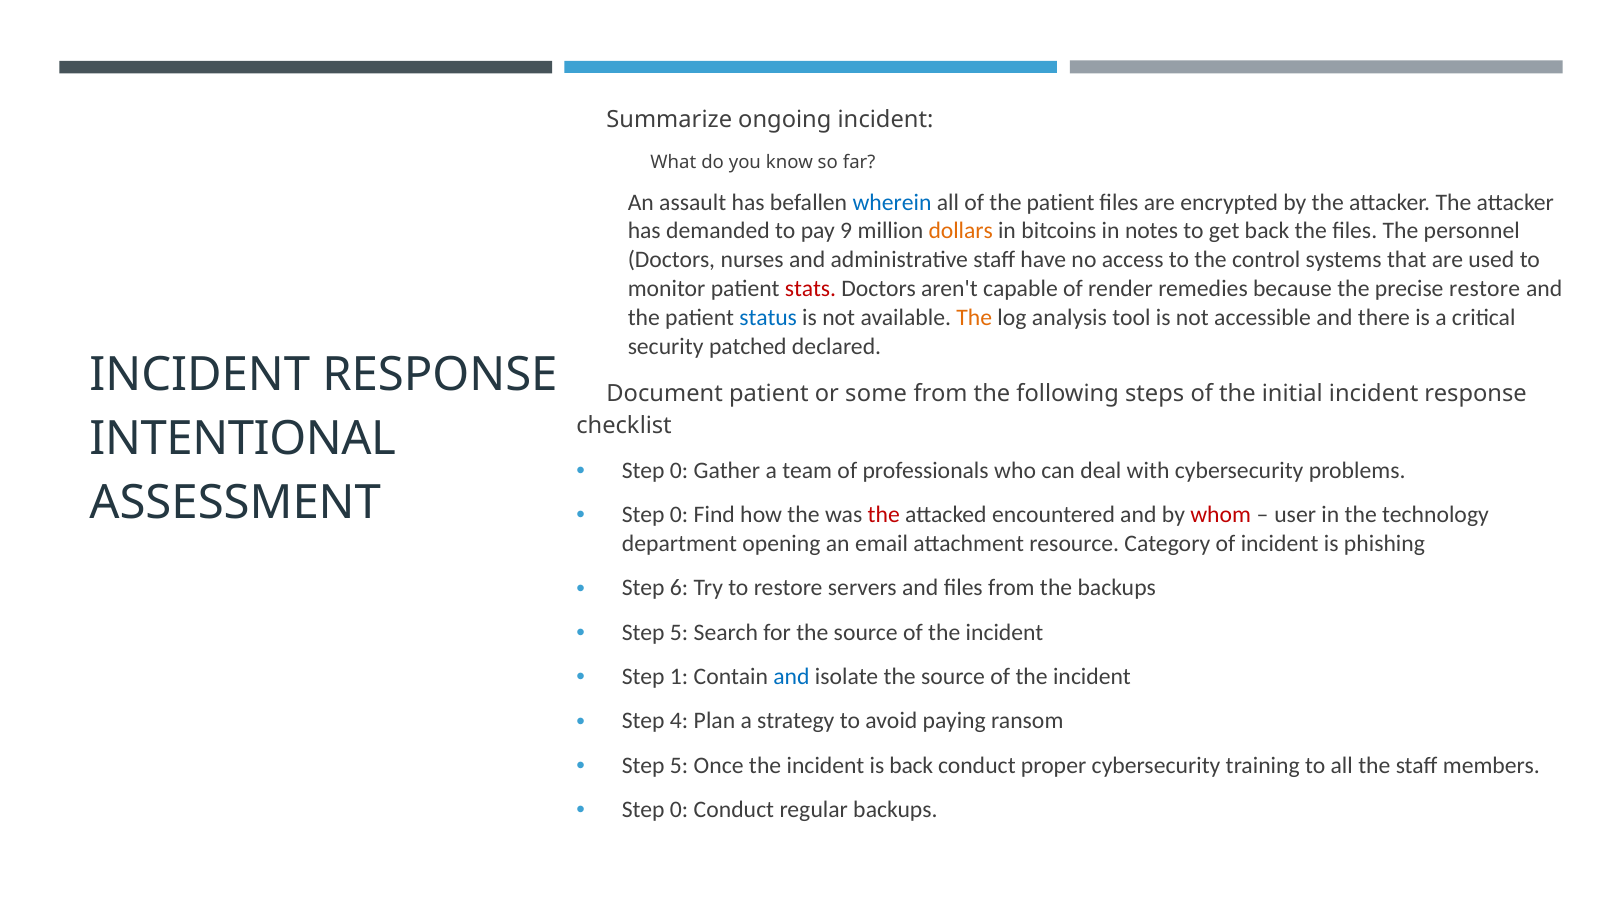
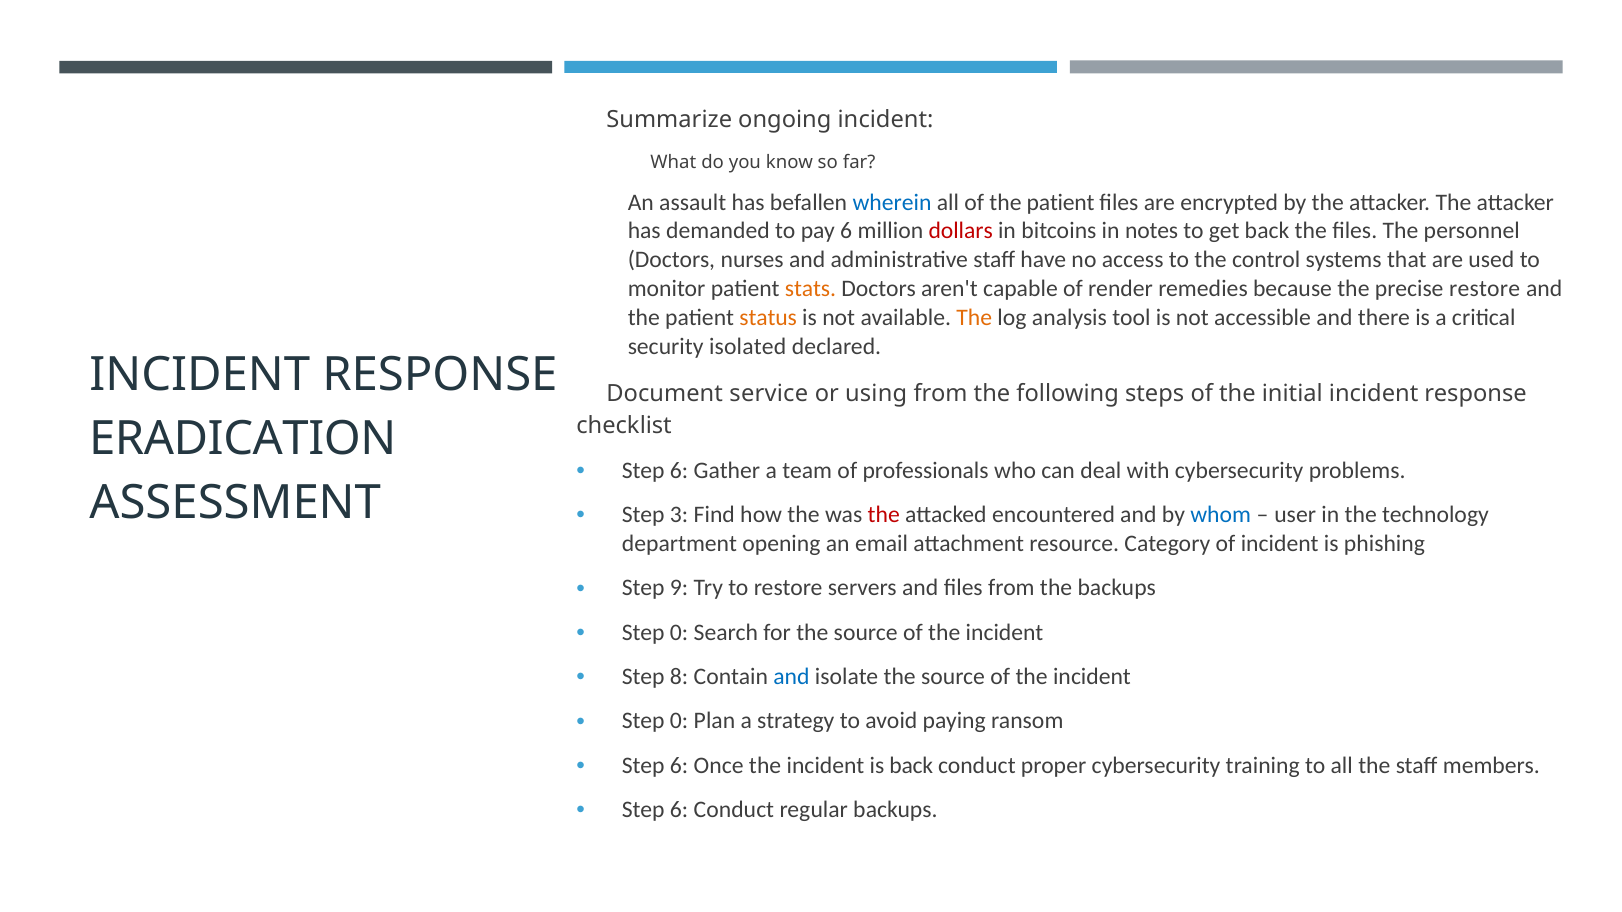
pay 9: 9 -> 6
dollars colour: orange -> red
stats colour: red -> orange
status colour: blue -> orange
patched: patched -> isolated
patient at (769, 394): patient -> service
some: some -> using
INTENTIONAL: INTENTIONAL -> ERADICATION
0 at (679, 471): 0 -> 6
0 at (679, 515): 0 -> 3
whom colour: red -> blue
6: 6 -> 9
5 at (679, 633): 5 -> 0
1: 1 -> 8
4 at (679, 721): 4 -> 0
5 at (679, 766): 5 -> 6
0 at (679, 810): 0 -> 6
